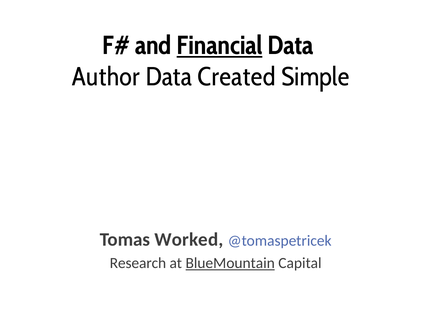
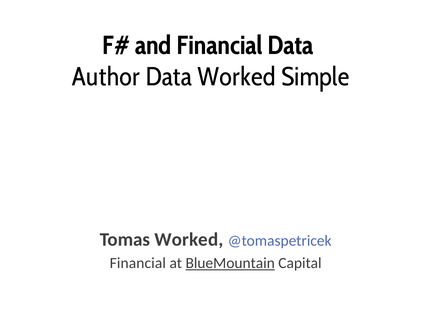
Financial at (220, 46) underline: present -> none
Data Created: Created -> Worked
Research at (138, 263): Research -> Financial
